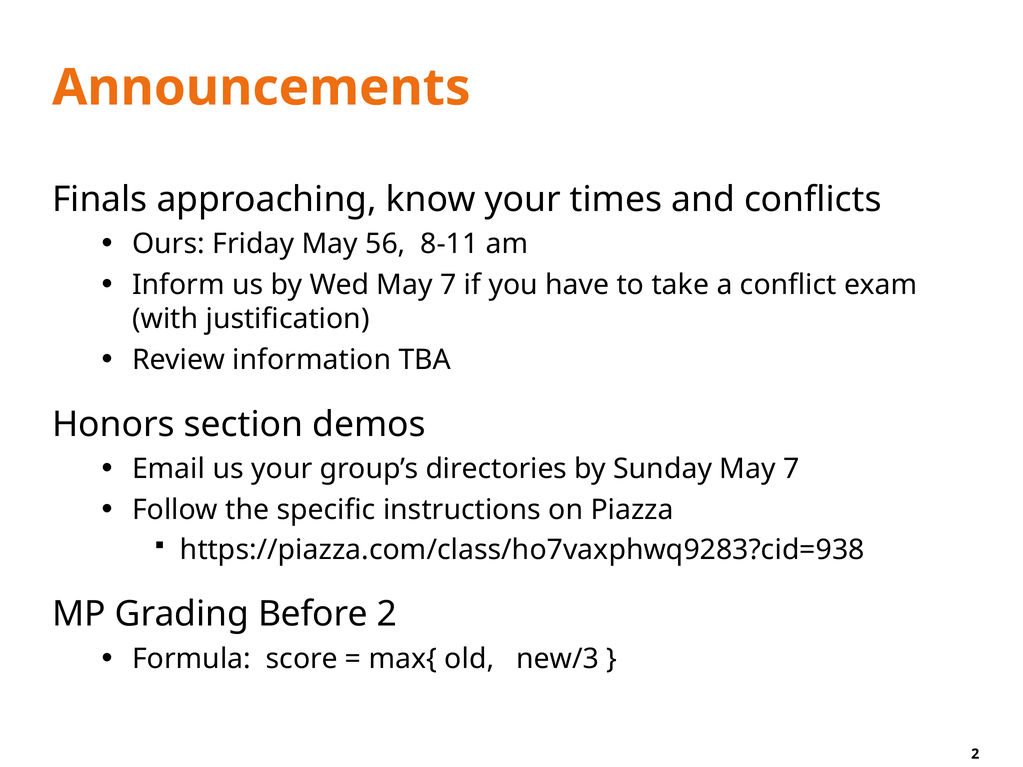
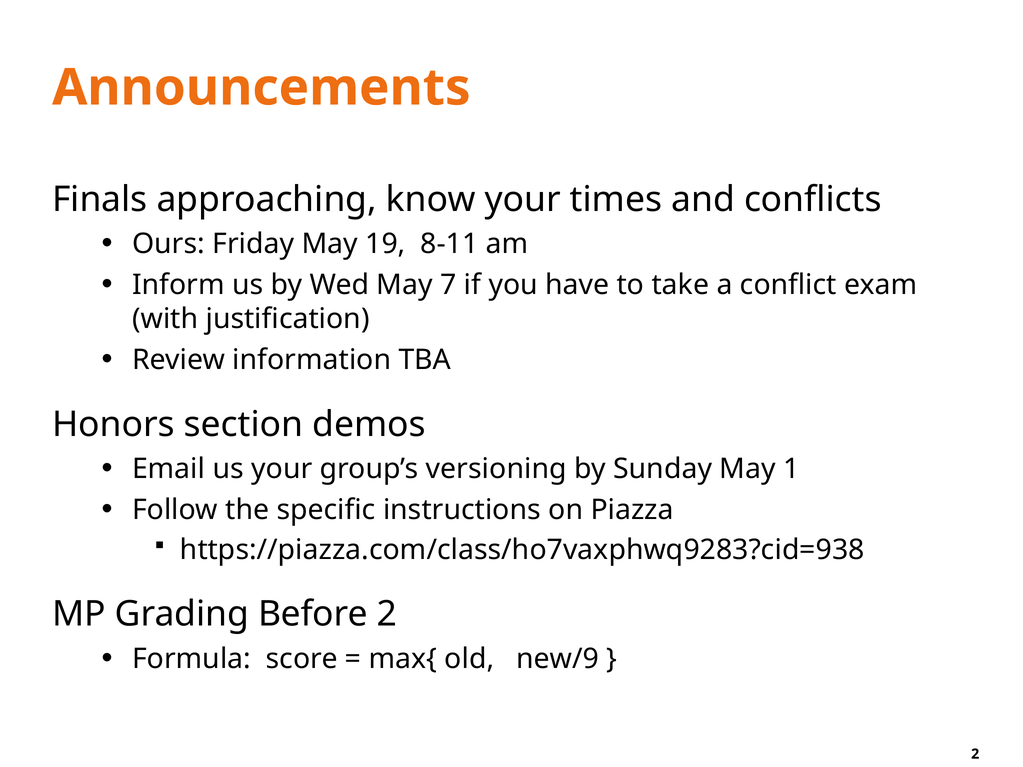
56: 56 -> 19
directories: directories -> versioning
Sunday May 7: 7 -> 1
new/3: new/3 -> new/9
